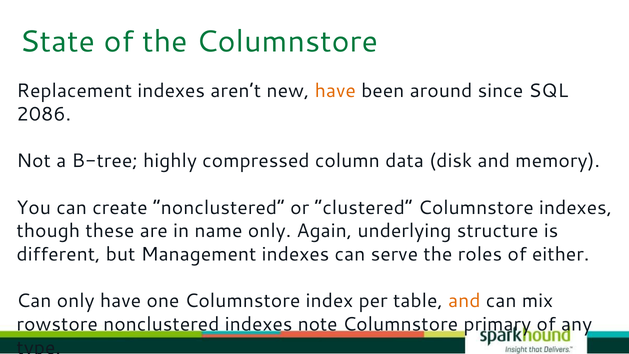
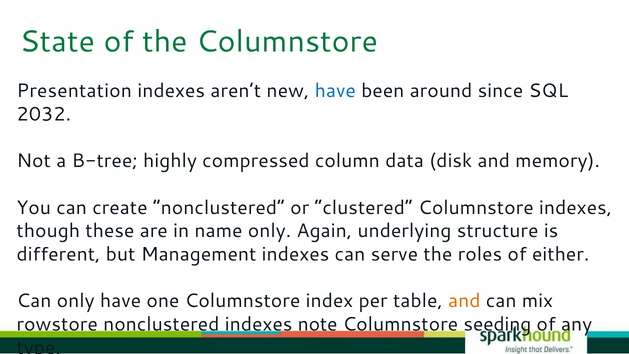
Replacement: Replacement -> Presentation
have at (335, 91) colour: orange -> blue
2086: 2086 -> 2032
primary: primary -> seeding
